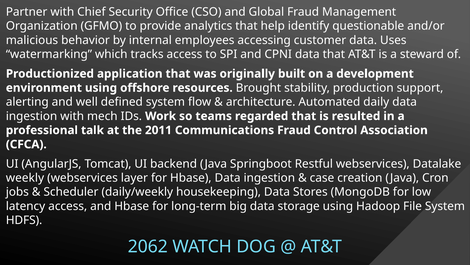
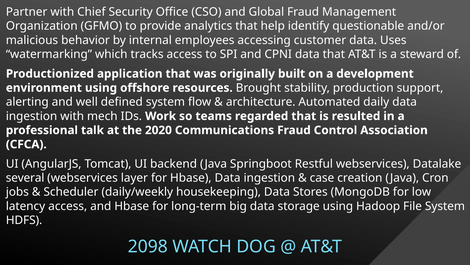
2011: 2011 -> 2020
weekly: weekly -> several
2062: 2062 -> 2098
